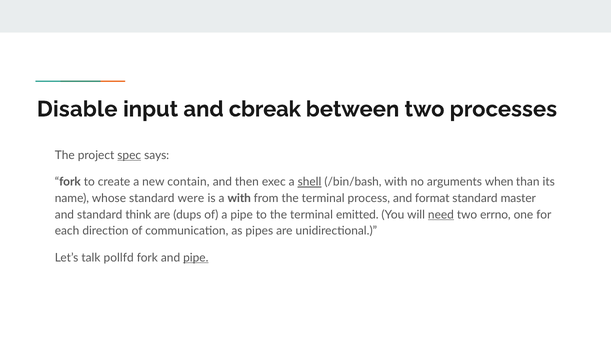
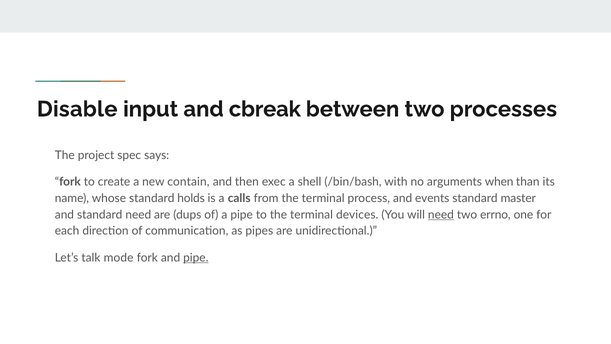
spec underline: present -> none
shell underline: present -> none
were: were -> holds
a with: with -> calls
format: format -> events
standard think: think -> need
emitted: emitted -> devices
pollfd: pollfd -> mode
